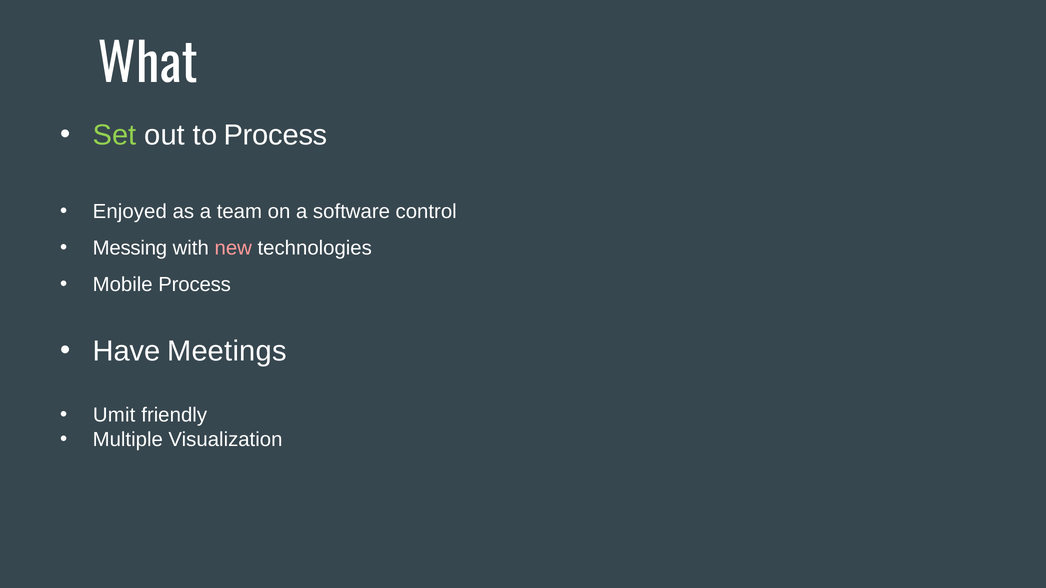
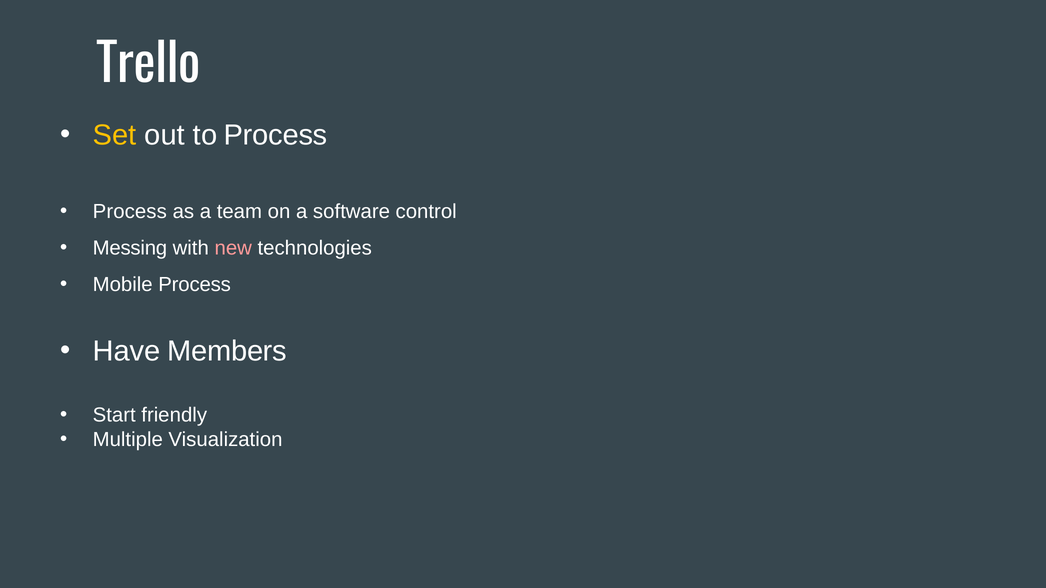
What: What -> Trello
Set colour: light green -> yellow
Enjoyed at (130, 212): Enjoyed -> Process
Meetings: Meetings -> Members
Umit: Umit -> Start
